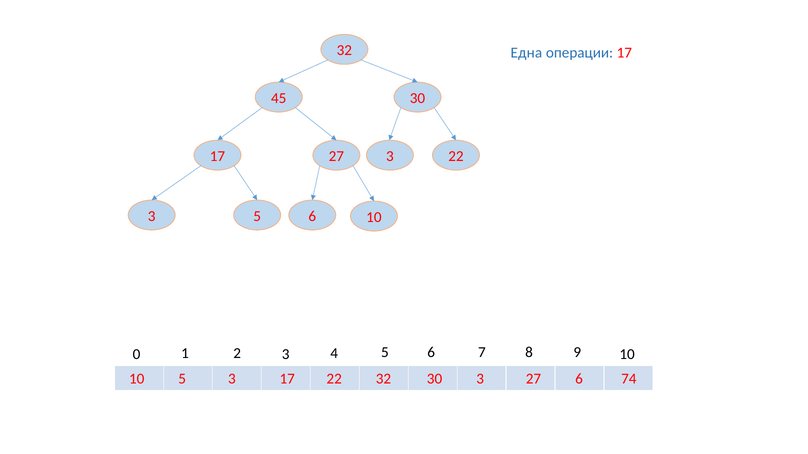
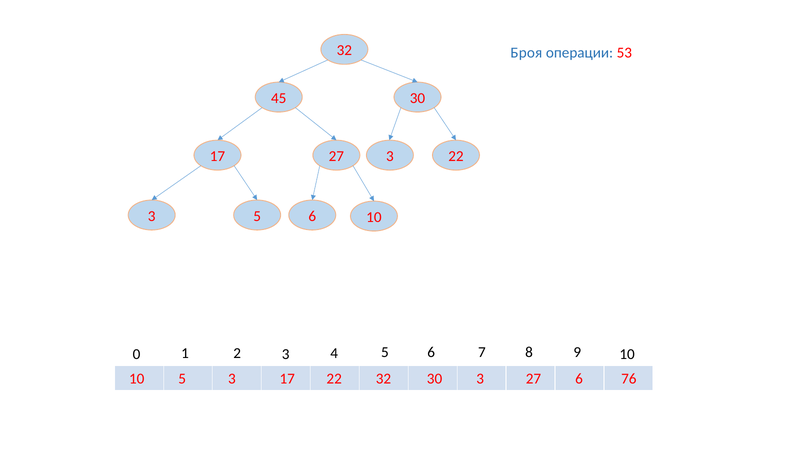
Една: Една -> Броя
операции 17: 17 -> 53
74: 74 -> 76
